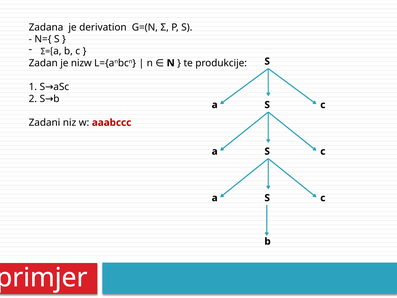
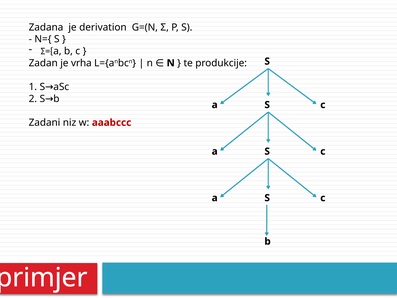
nizw: nizw -> vrha
